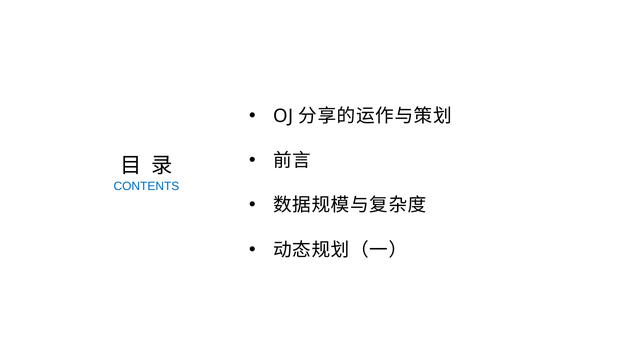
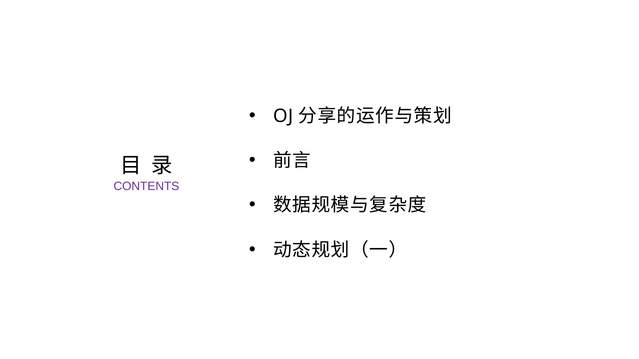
CONTENTS colour: blue -> purple
